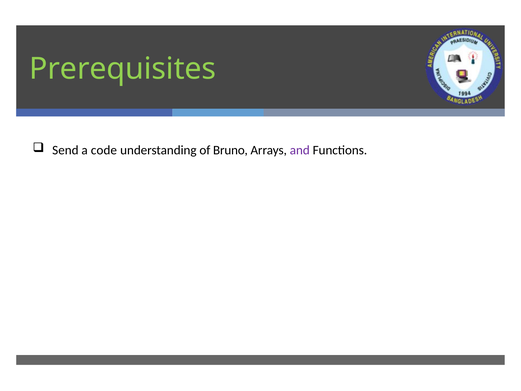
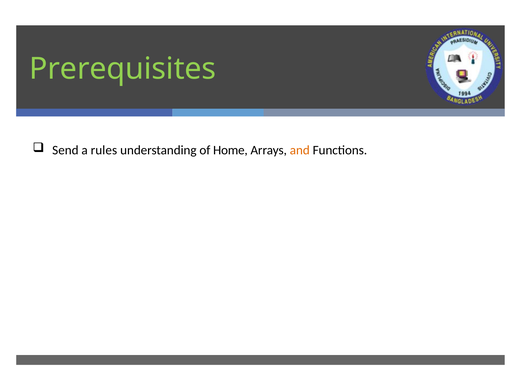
code: code -> rules
Bruno: Bruno -> Home
and colour: purple -> orange
